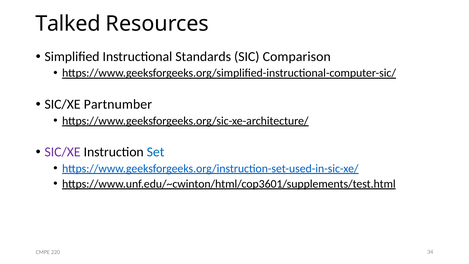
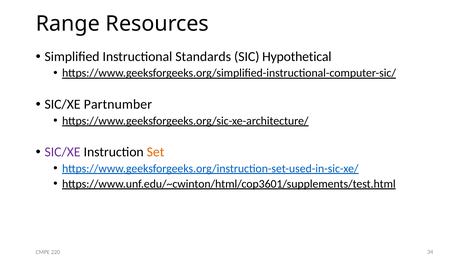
Talked: Talked -> Range
Comparison: Comparison -> Hypothetical
Set colour: blue -> orange
